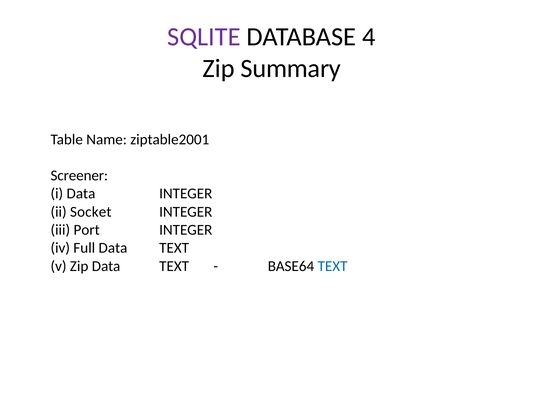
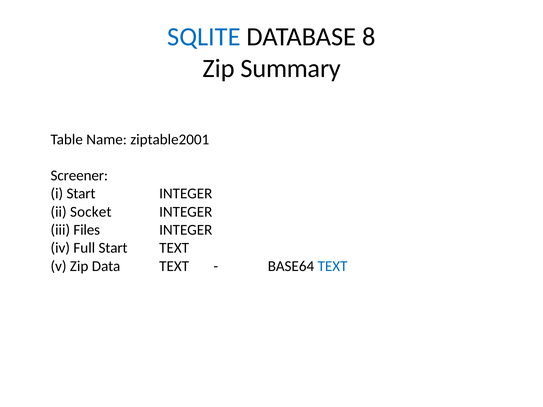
SQLITE colour: purple -> blue
4: 4 -> 8
i Data: Data -> Start
Port: Port -> Files
Full Data: Data -> Start
